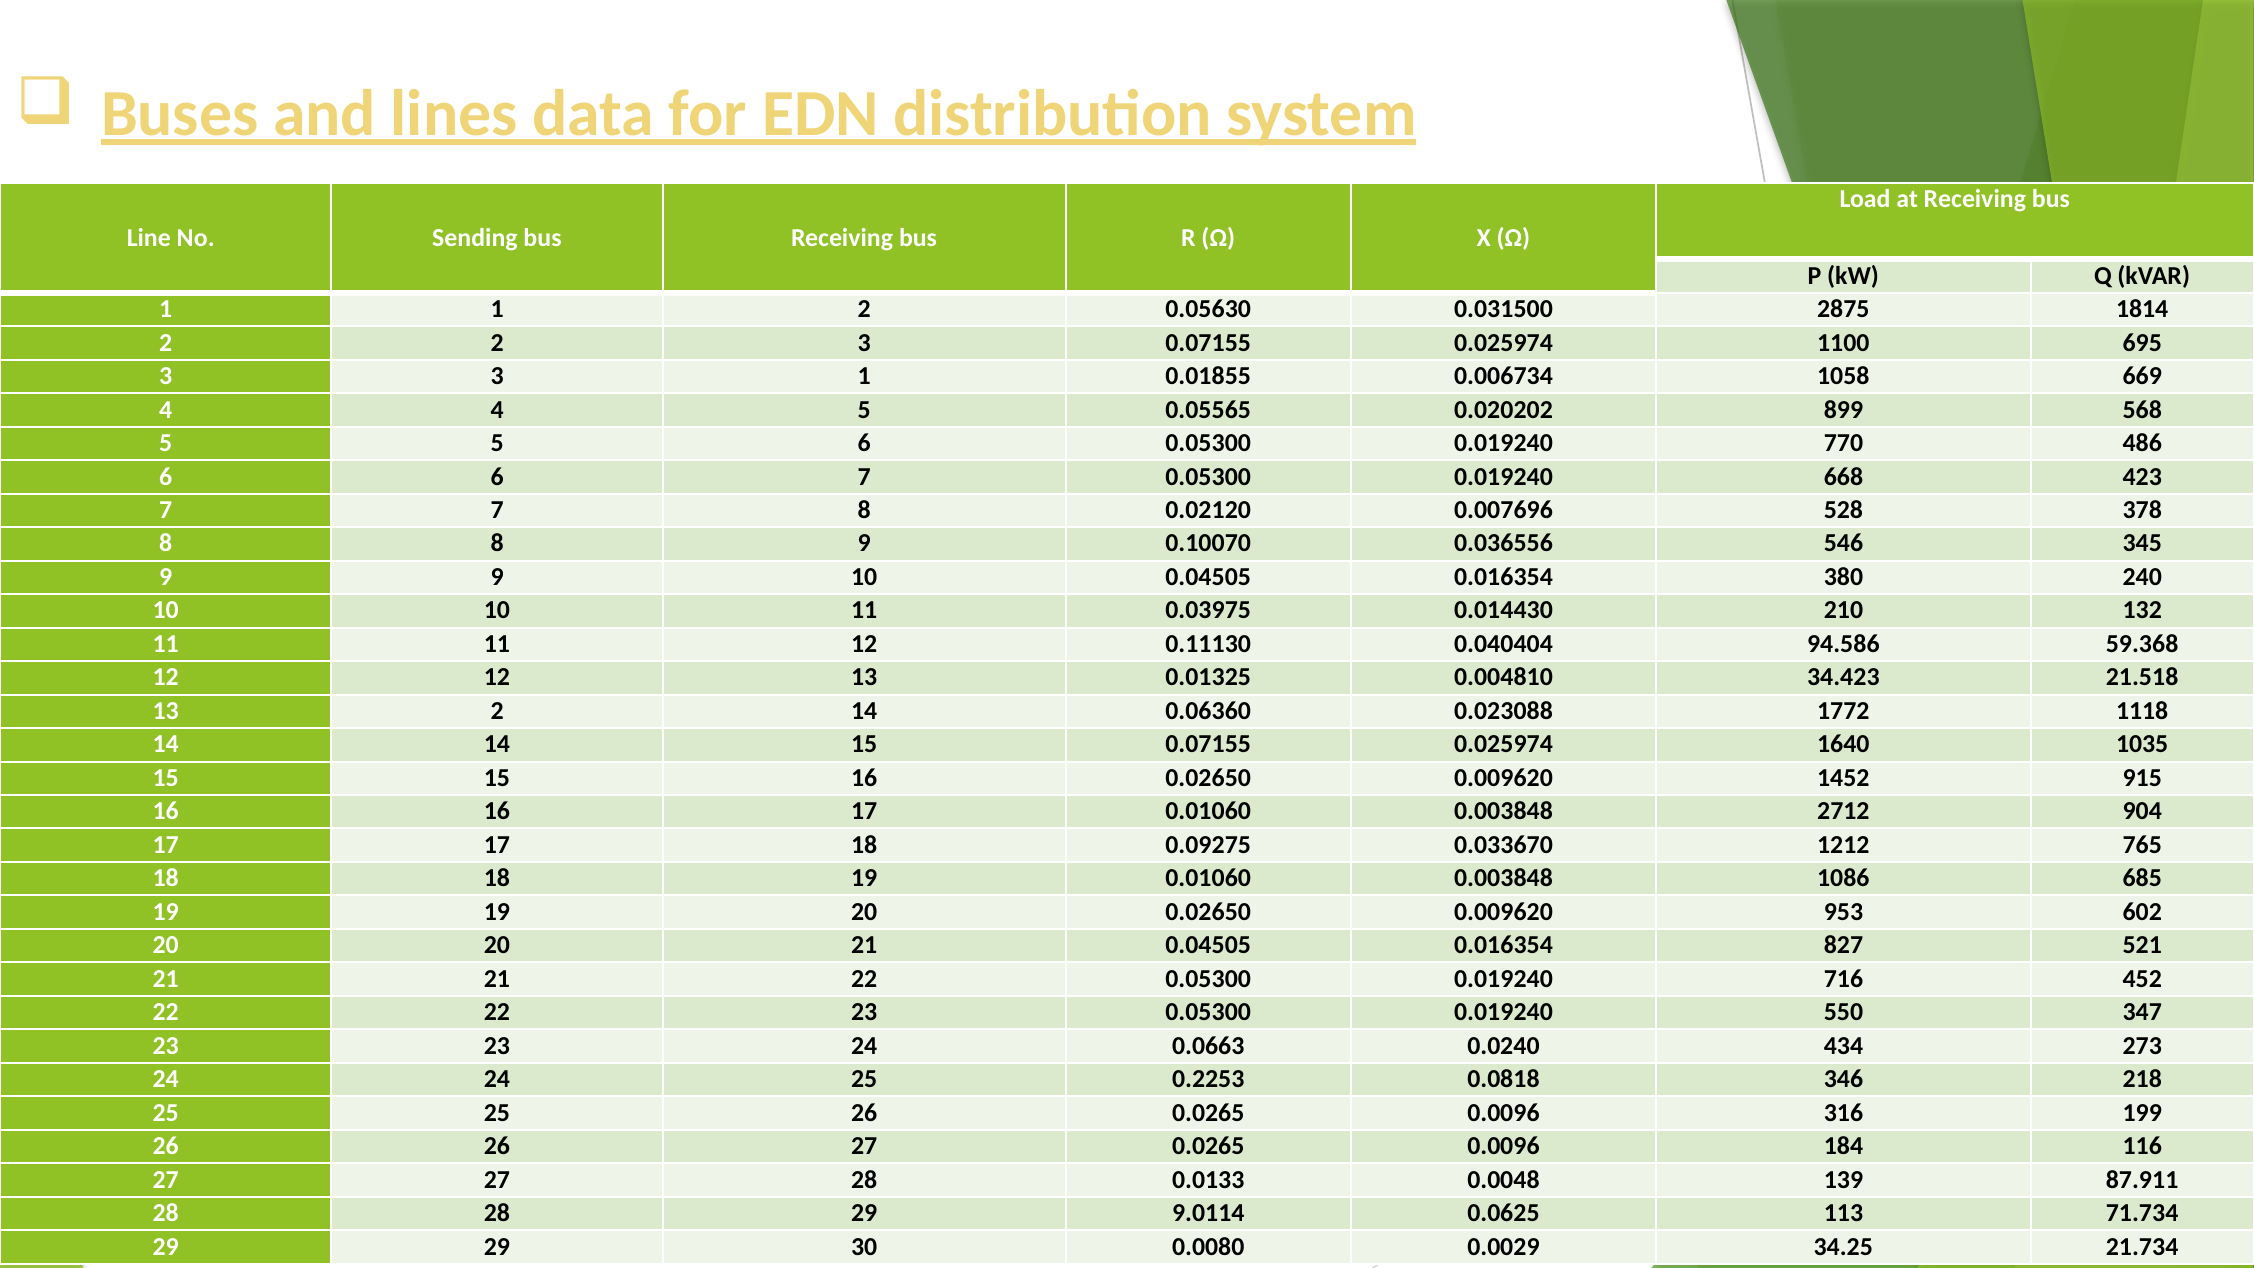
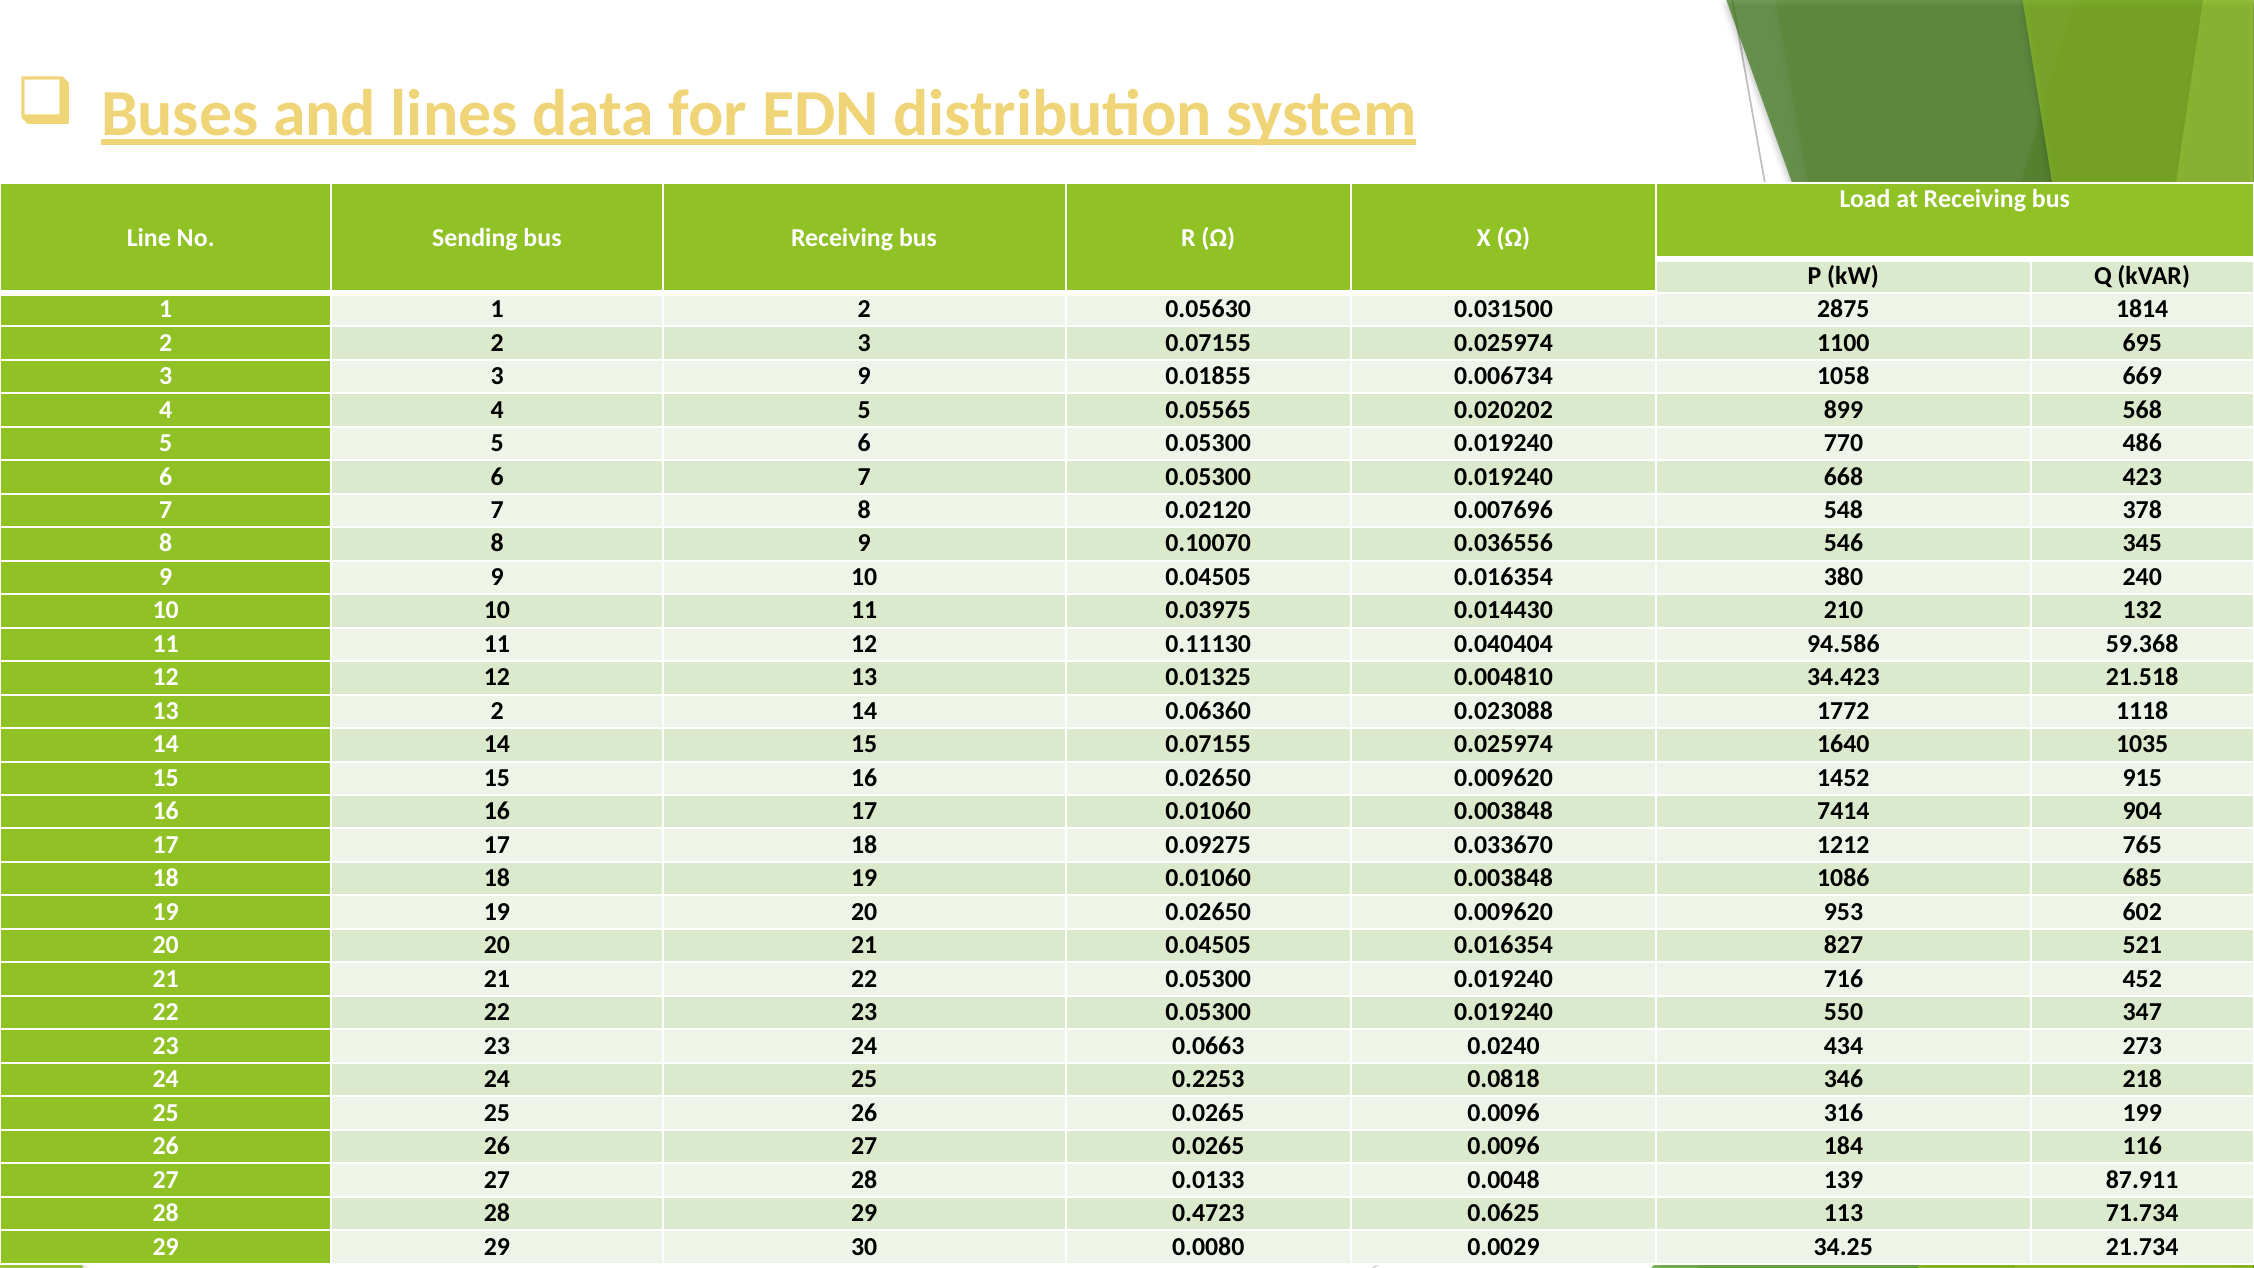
3 1: 1 -> 9
528: 528 -> 548
2712: 2712 -> 7414
9.0114: 9.0114 -> 0.4723
